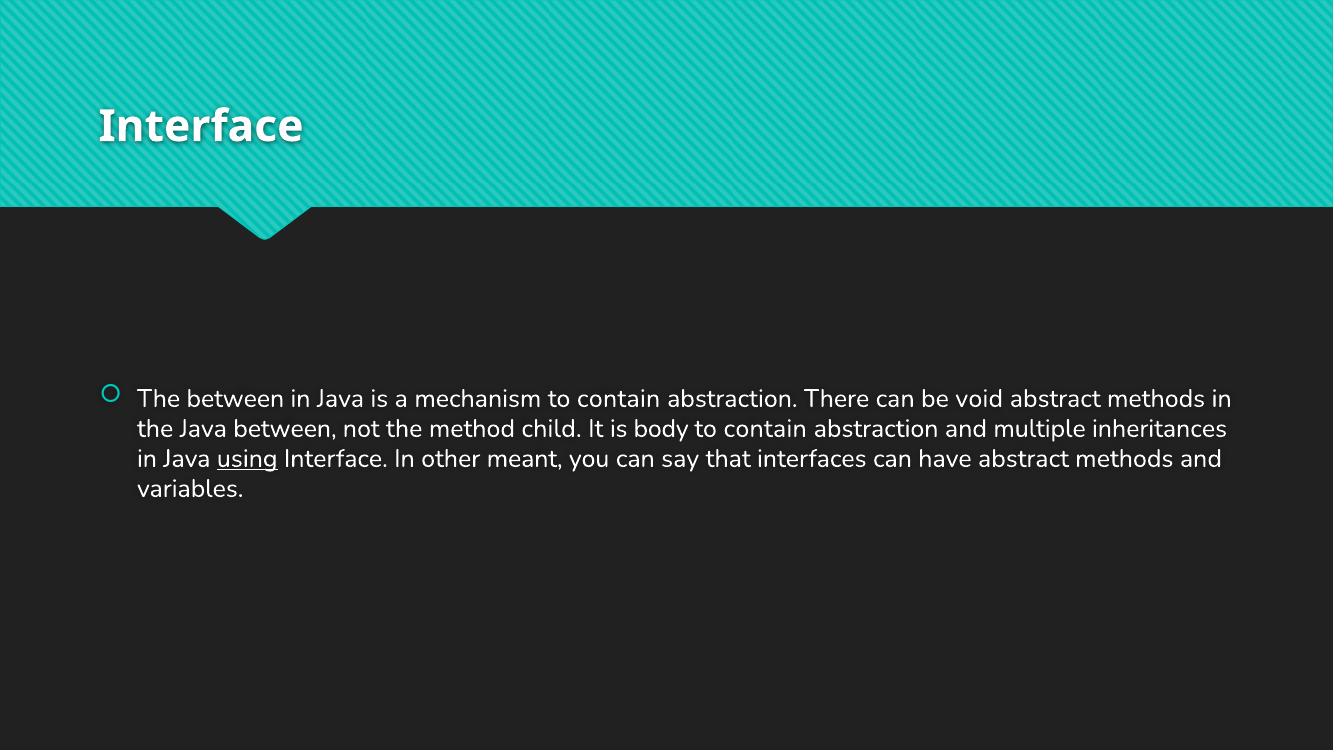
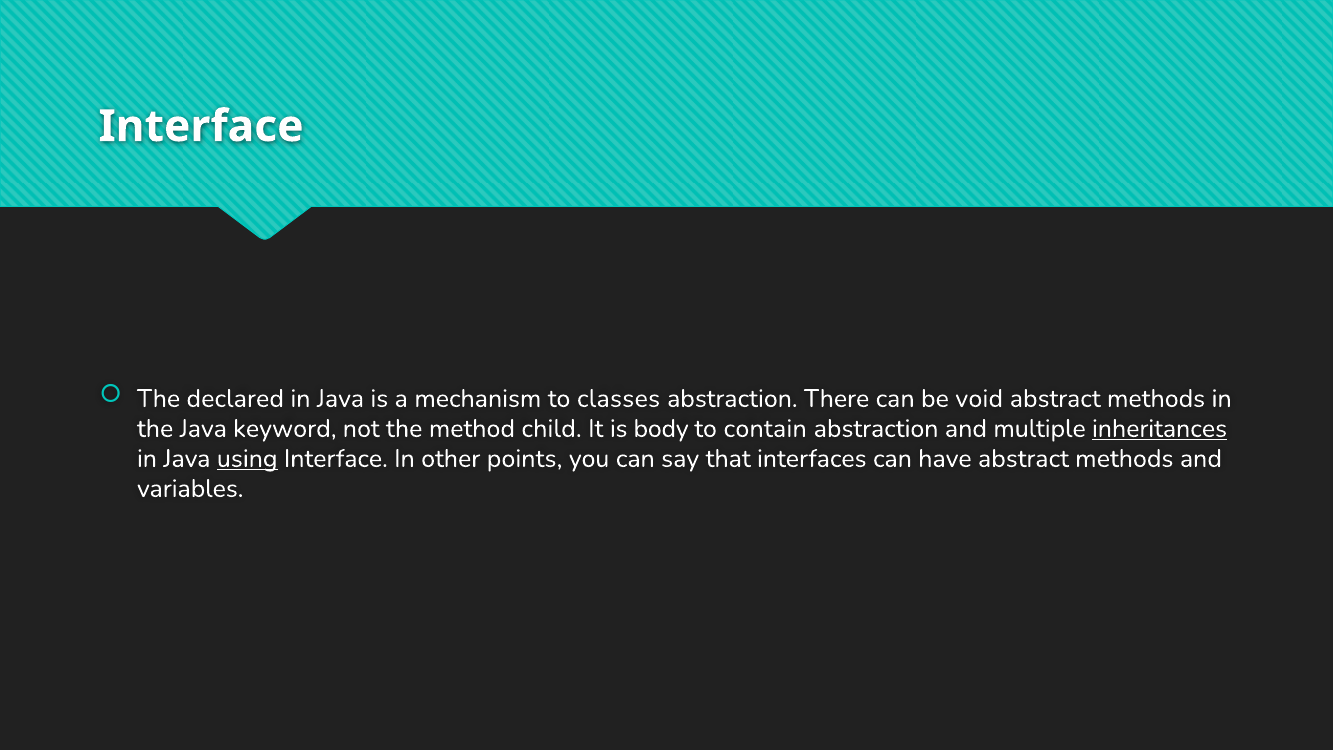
The between: between -> declared
mechanism to contain: contain -> classes
Java between: between -> keyword
inheritances underline: none -> present
meant: meant -> points
